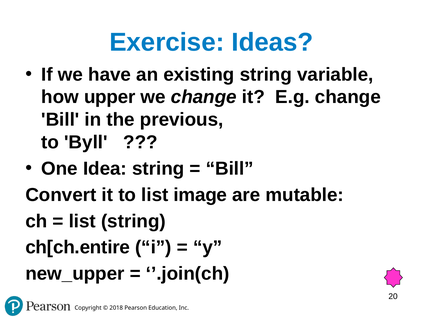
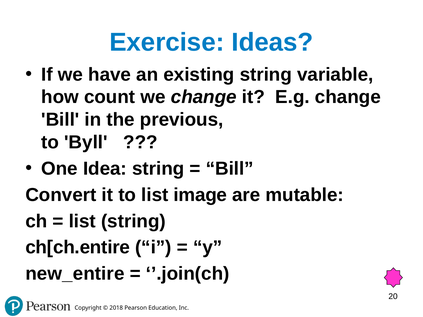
upper: upper -> count
new_upper: new_upper -> new_entire
